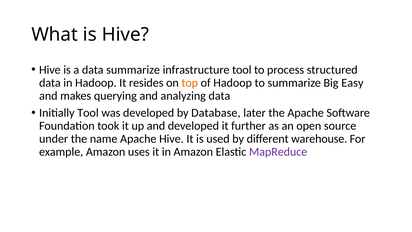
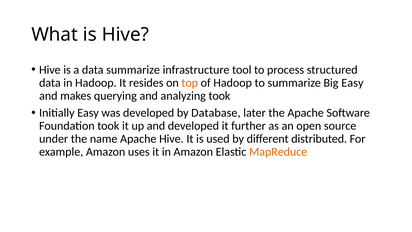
analyzing data: data -> took
Initially Tool: Tool -> Easy
warehouse: warehouse -> distributed
MapReduce colour: purple -> orange
